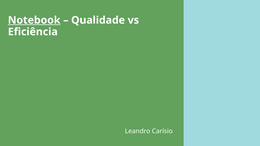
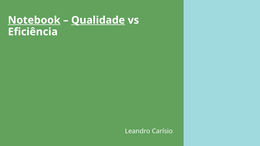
Qualidade underline: none -> present
